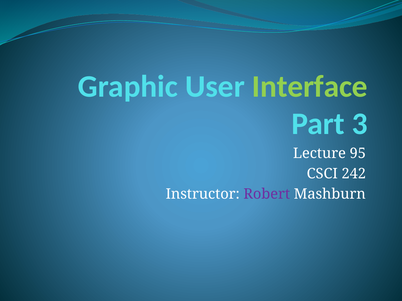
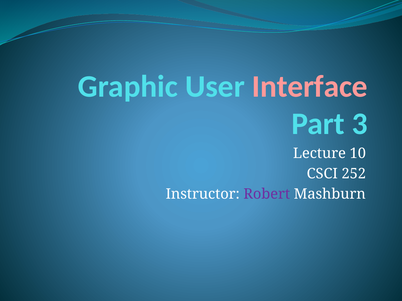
Interface colour: light green -> pink
95: 95 -> 10
242: 242 -> 252
